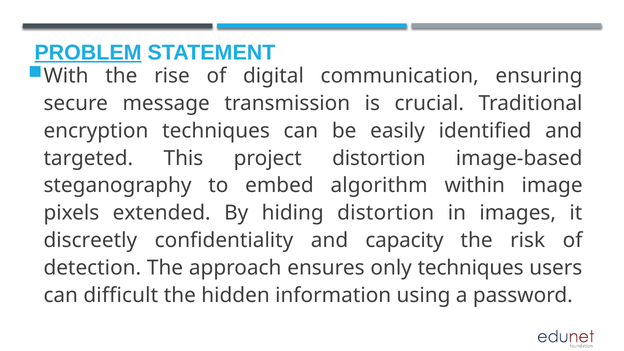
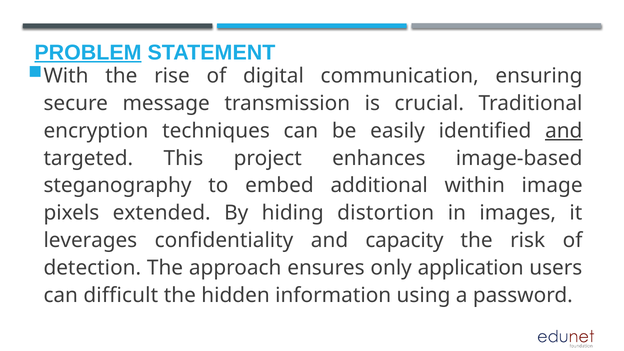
and at (564, 131) underline: none -> present
project distortion: distortion -> enhances
algorithm: algorithm -> additional
discreetly: discreetly -> leverages
only techniques: techniques -> application
